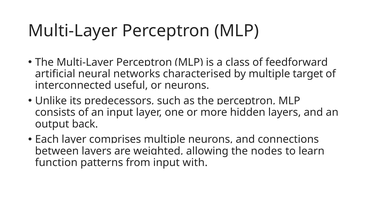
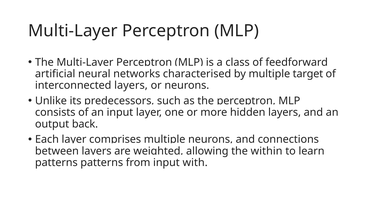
interconnected useful: useful -> layers
nodes: nodes -> within
function at (56, 163): function -> patterns
